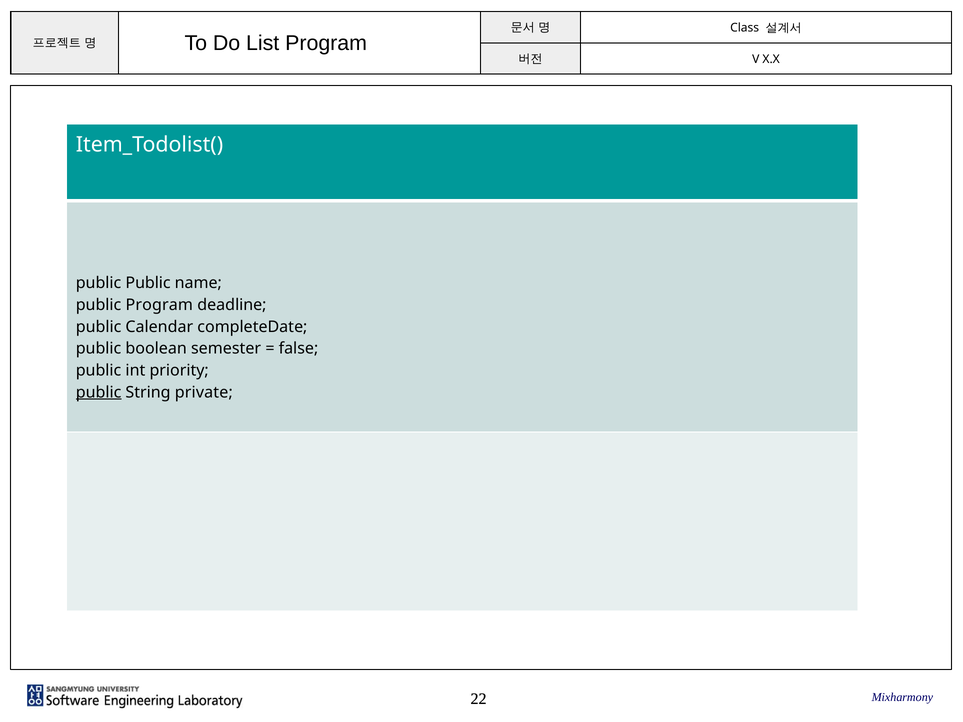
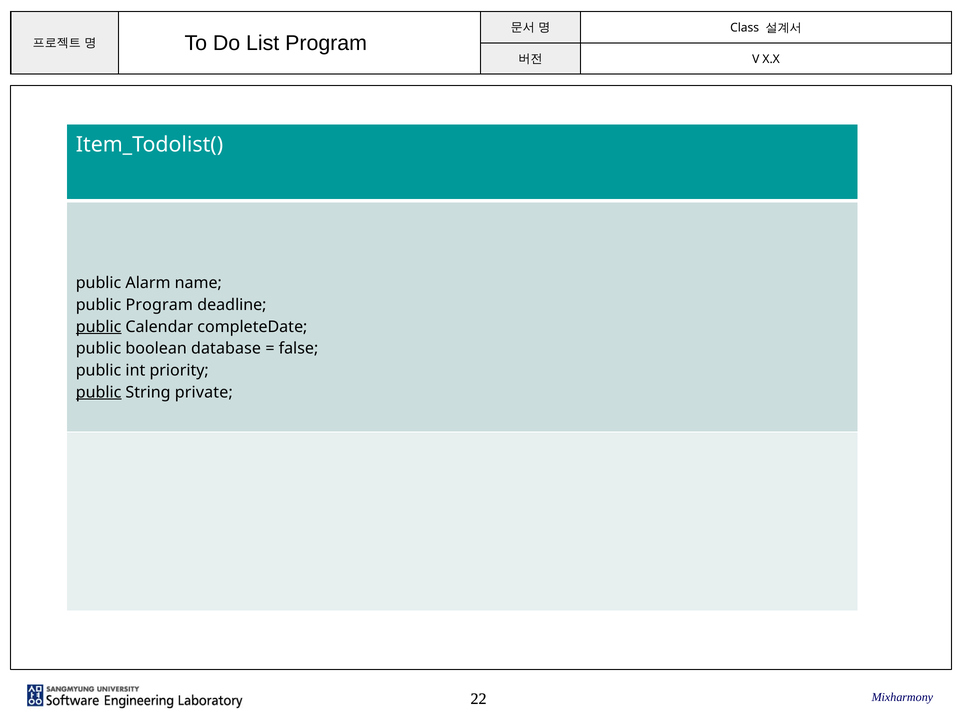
public Public: Public -> Alarm
public at (99, 327) underline: none -> present
semester: semester -> database
